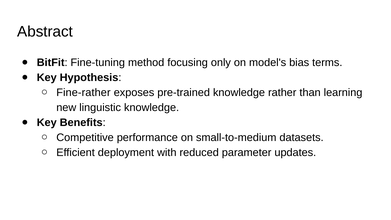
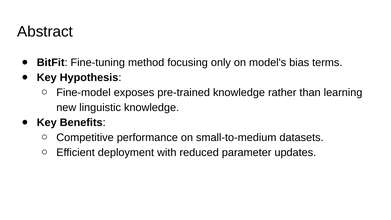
Fine-rather: Fine-rather -> Fine-model
